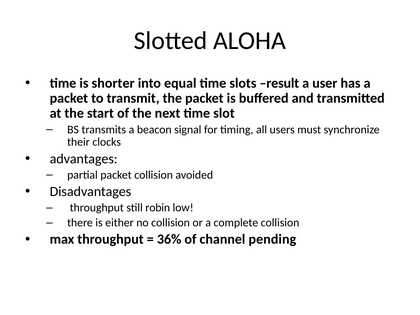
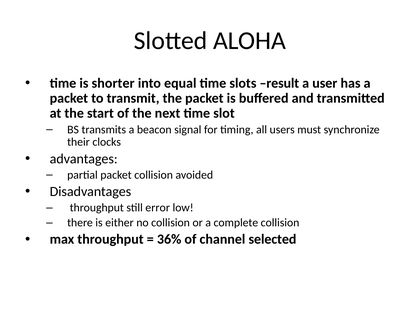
robin: robin -> error
pending: pending -> selected
